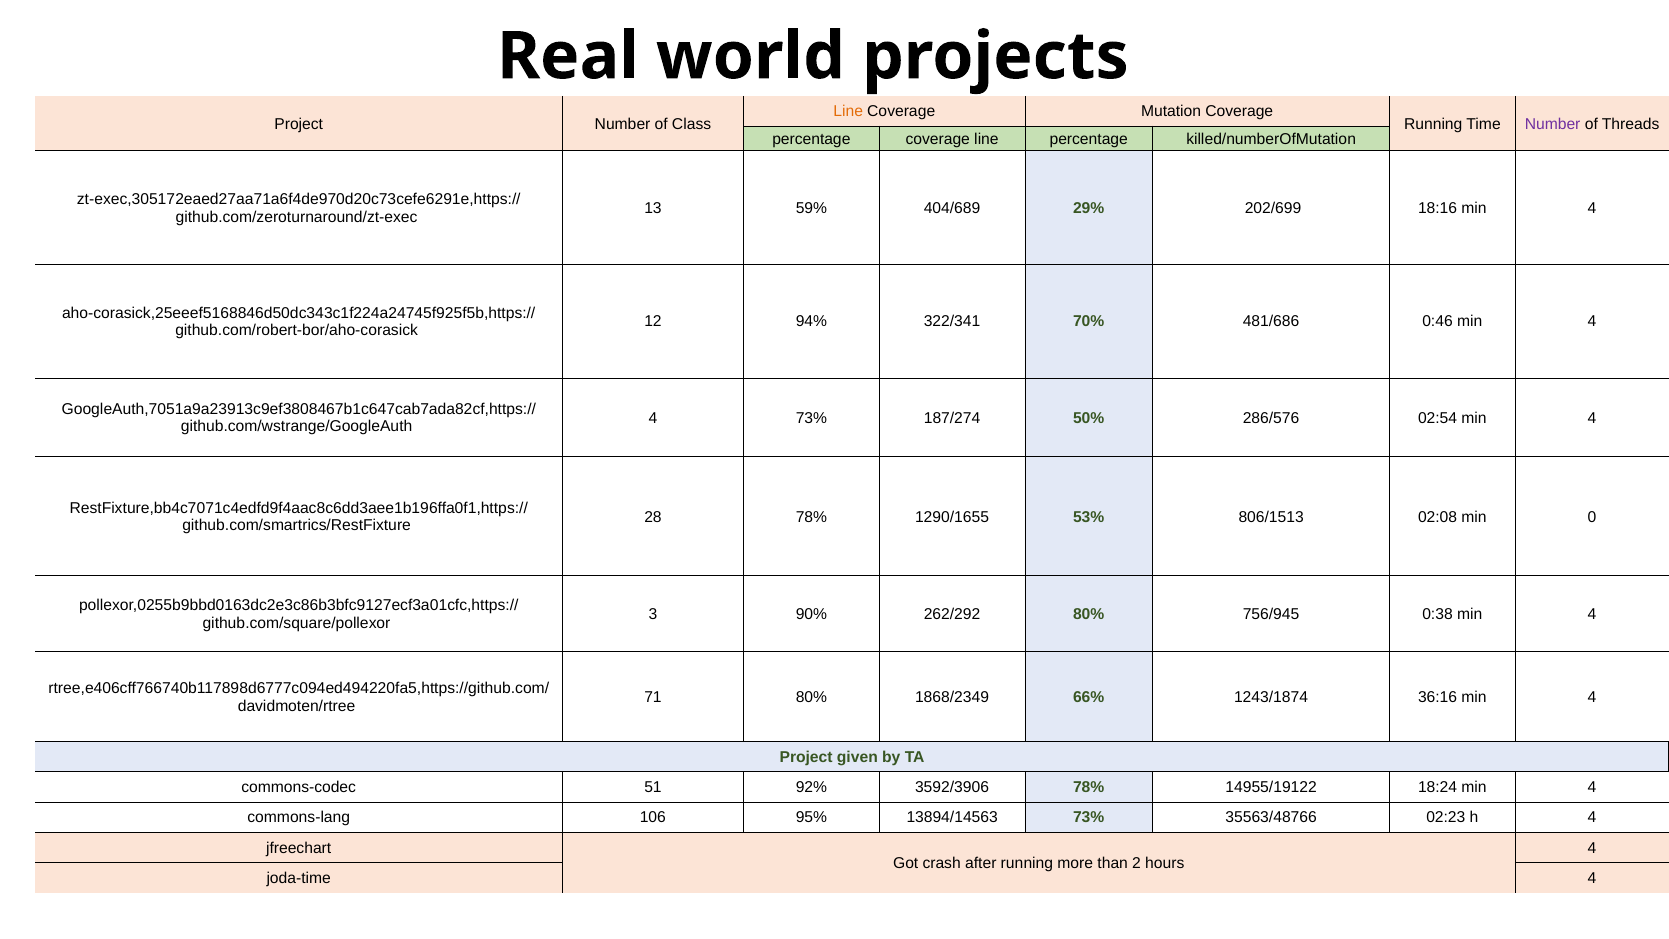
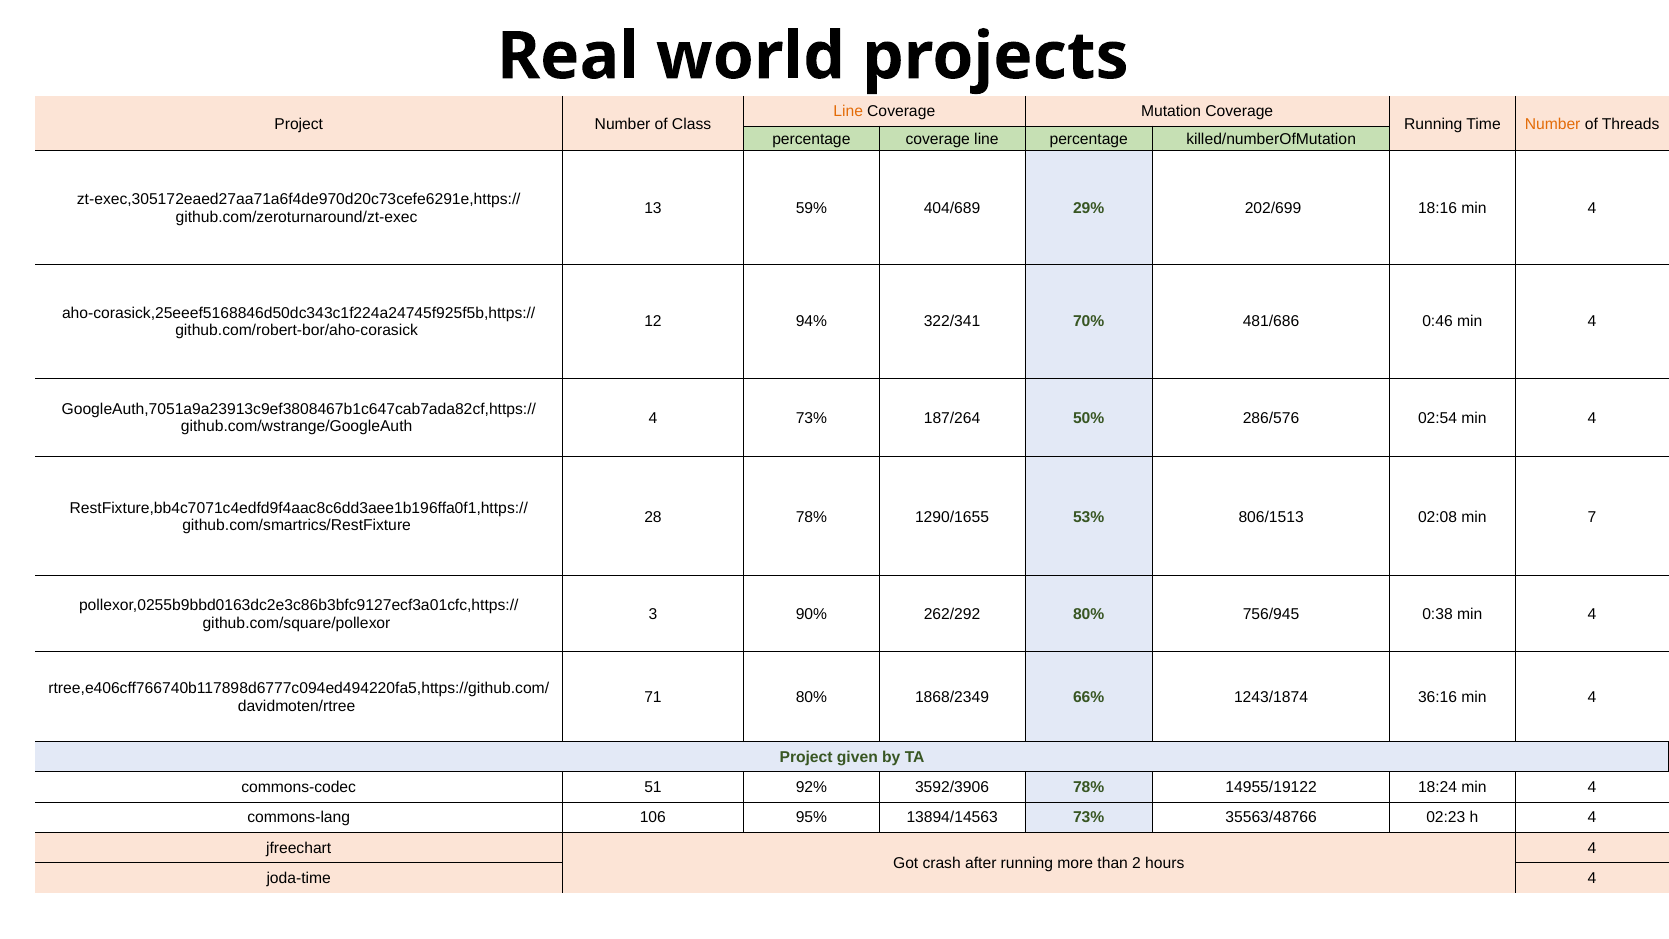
Number at (1553, 124) colour: purple -> orange
187/274: 187/274 -> 187/264
0: 0 -> 7
